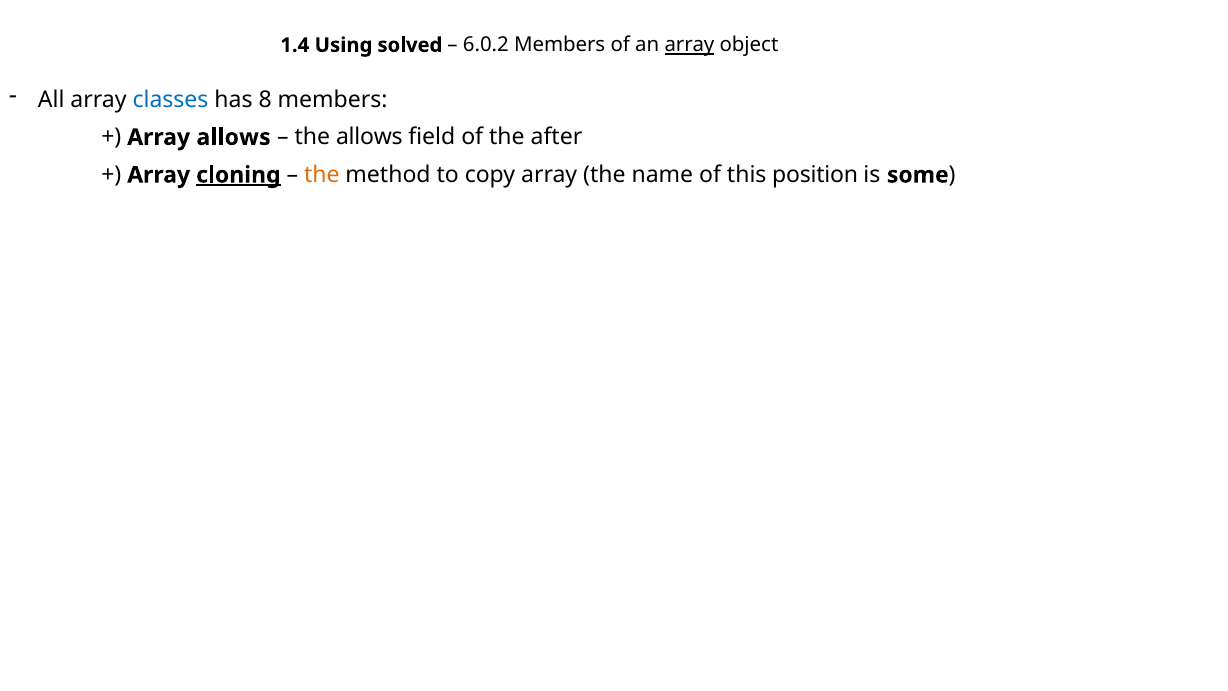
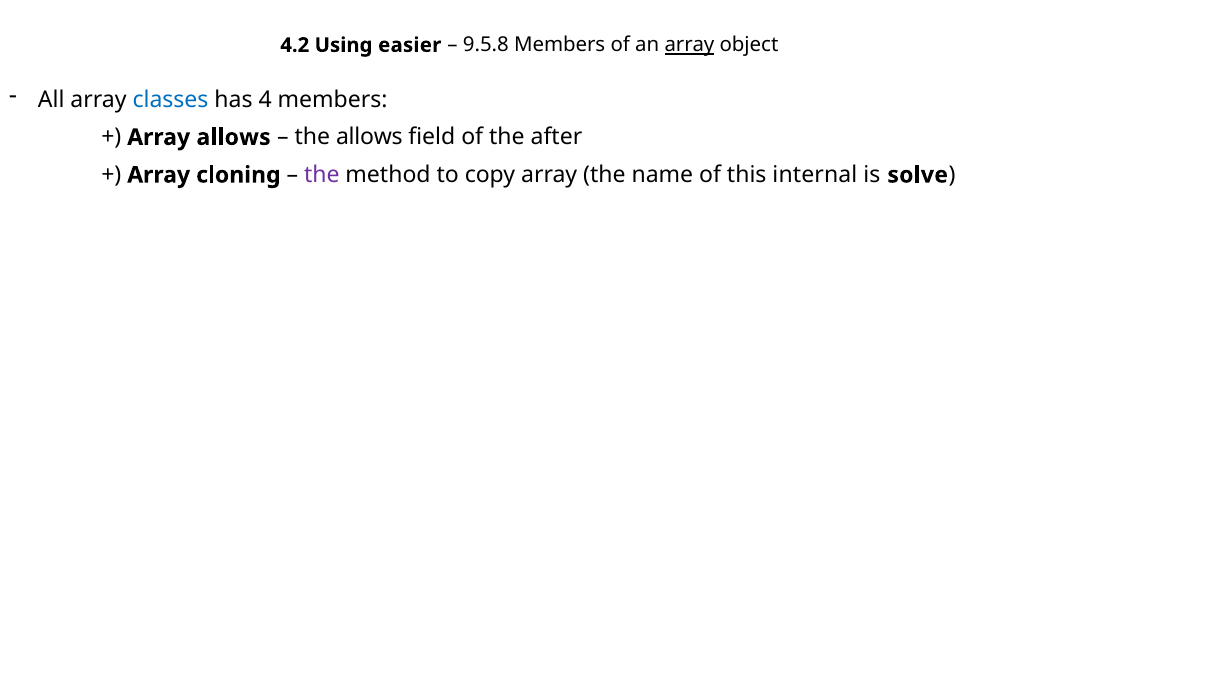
1.4: 1.4 -> 4.2
solved: solved -> easier
6.0.2: 6.0.2 -> 9.5.8
8: 8 -> 4
cloning underline: present -> none
the at (322, 175) colour: orange -> purple
position: position -> internal
some: some -> solve
